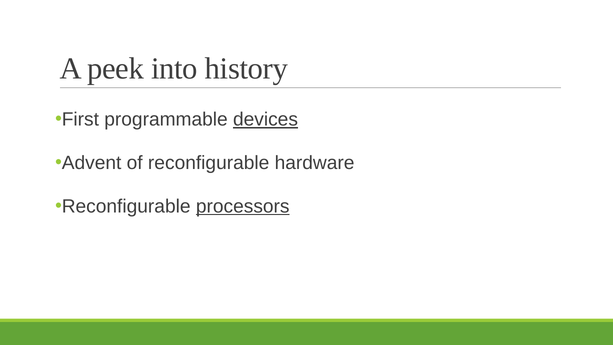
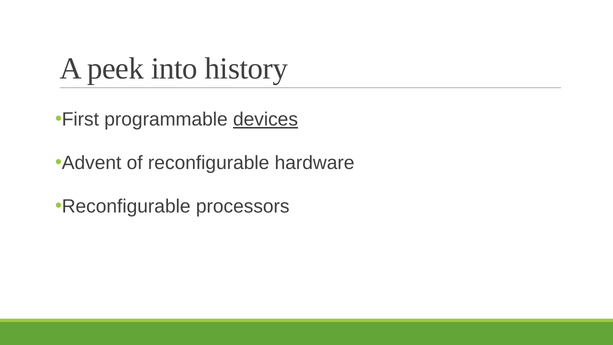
processors underline: present -> none
